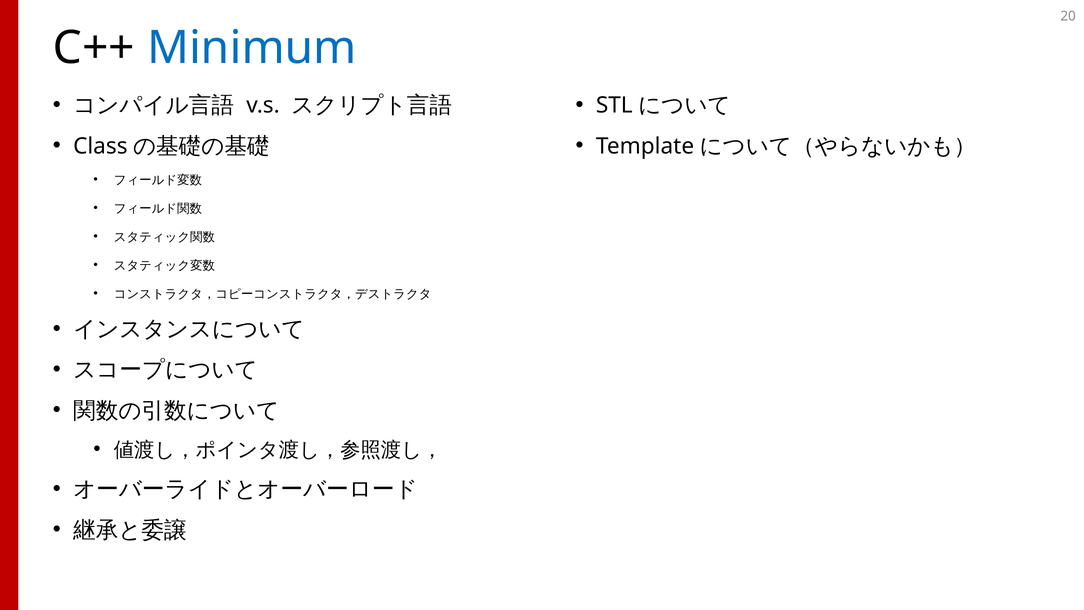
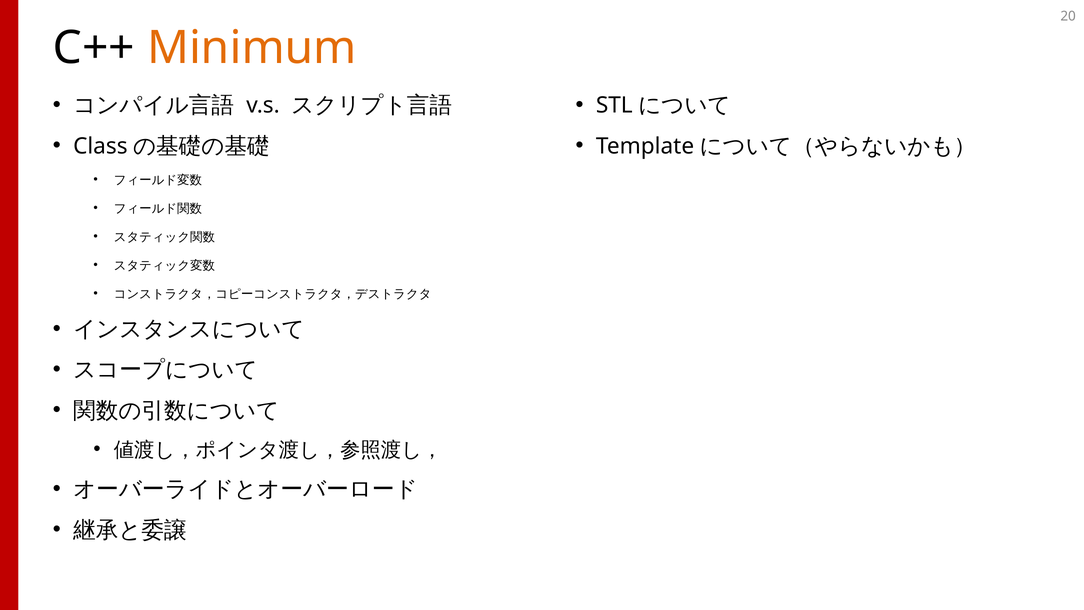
Minimum colour: blue -> orange
